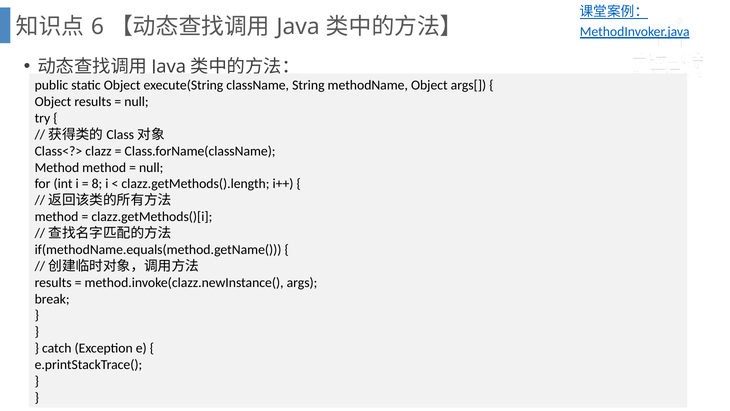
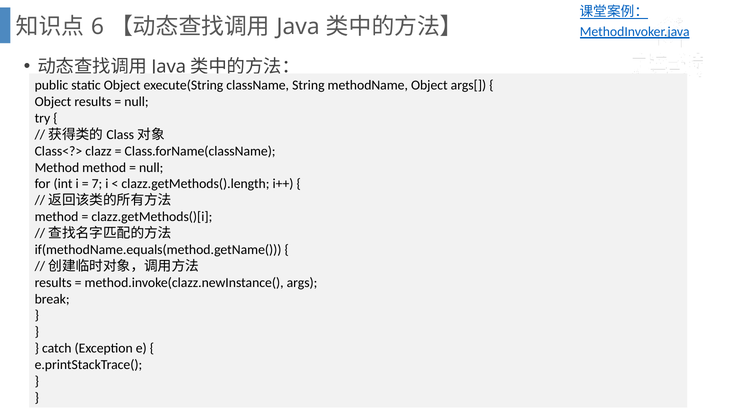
8: 8 -> 7
